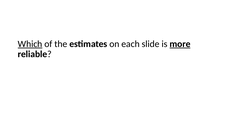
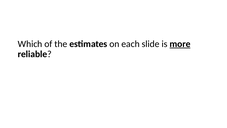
Which underline: present -> none
